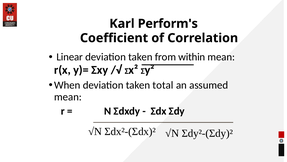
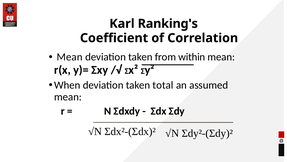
Perform's: Perform's -> Ranking's
Linear at (70, 57): Linear -> Mean
